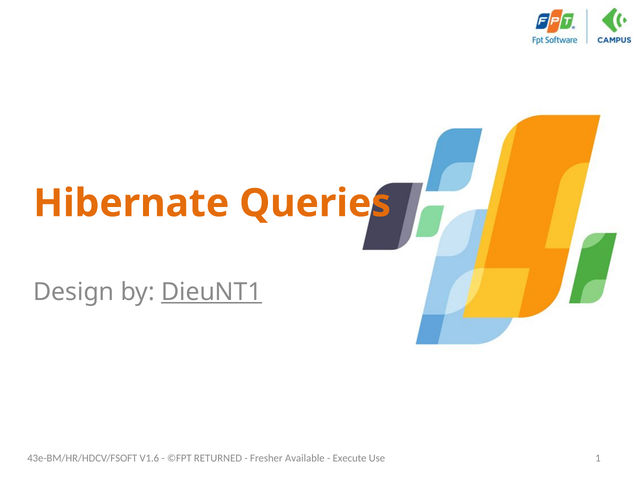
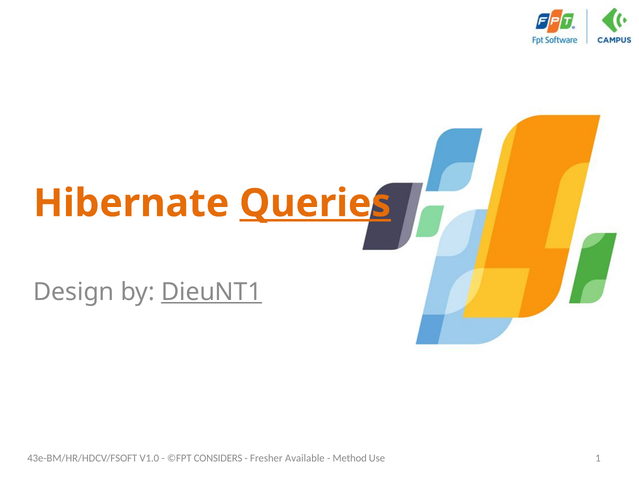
Queries underline: none -> present
V1.6: V1.6 -> V1.0
RETURNED: RETURNED -> CONSIDERS
Execute: Execute -> Method
